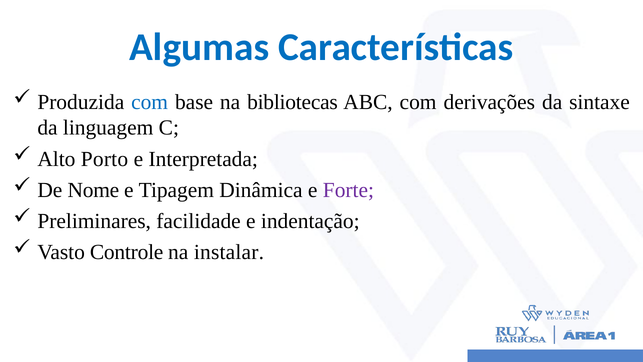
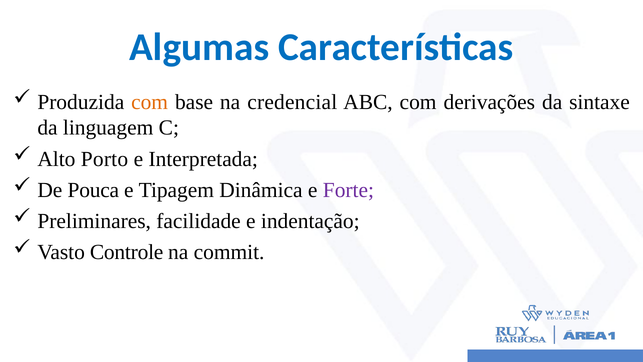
com at (150, 102) colour: blue -> orange
bibliotecas: bibliotecas -> credencial
Nome: Nome -> Pouca
instalar: instalar -> commit
